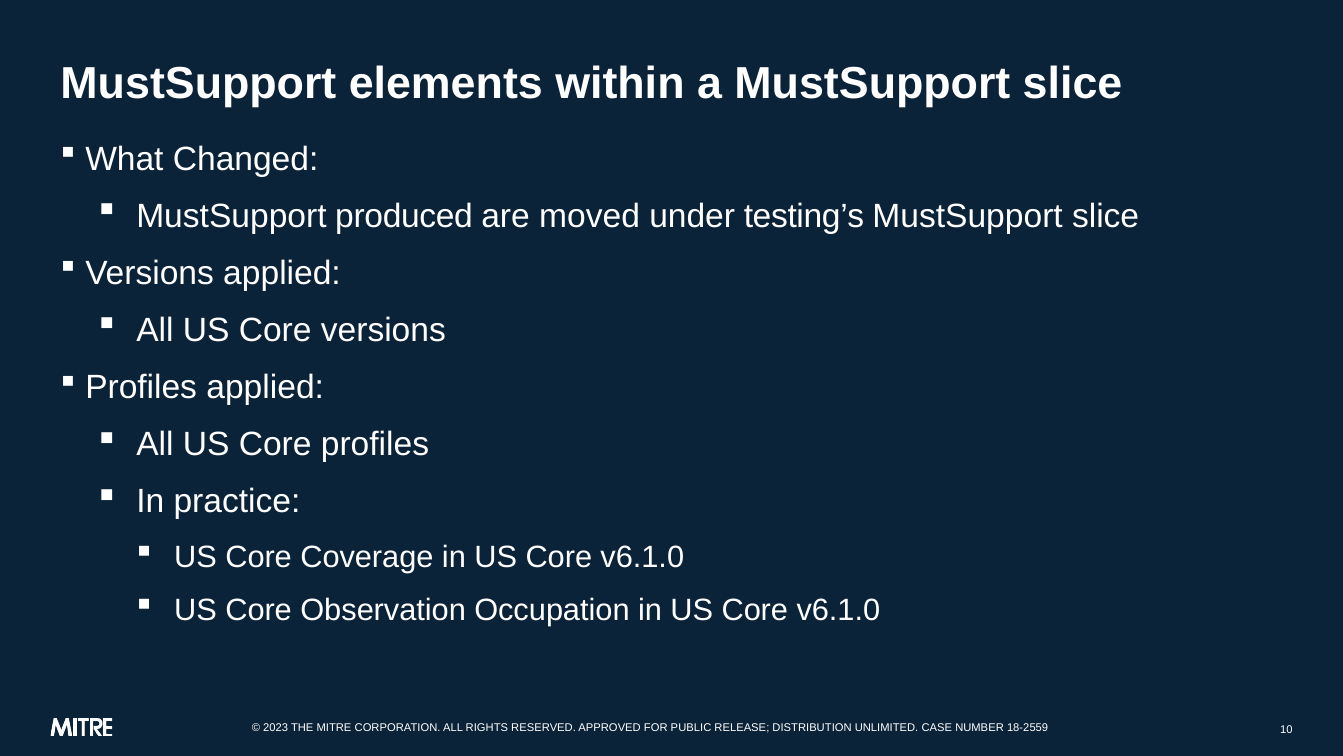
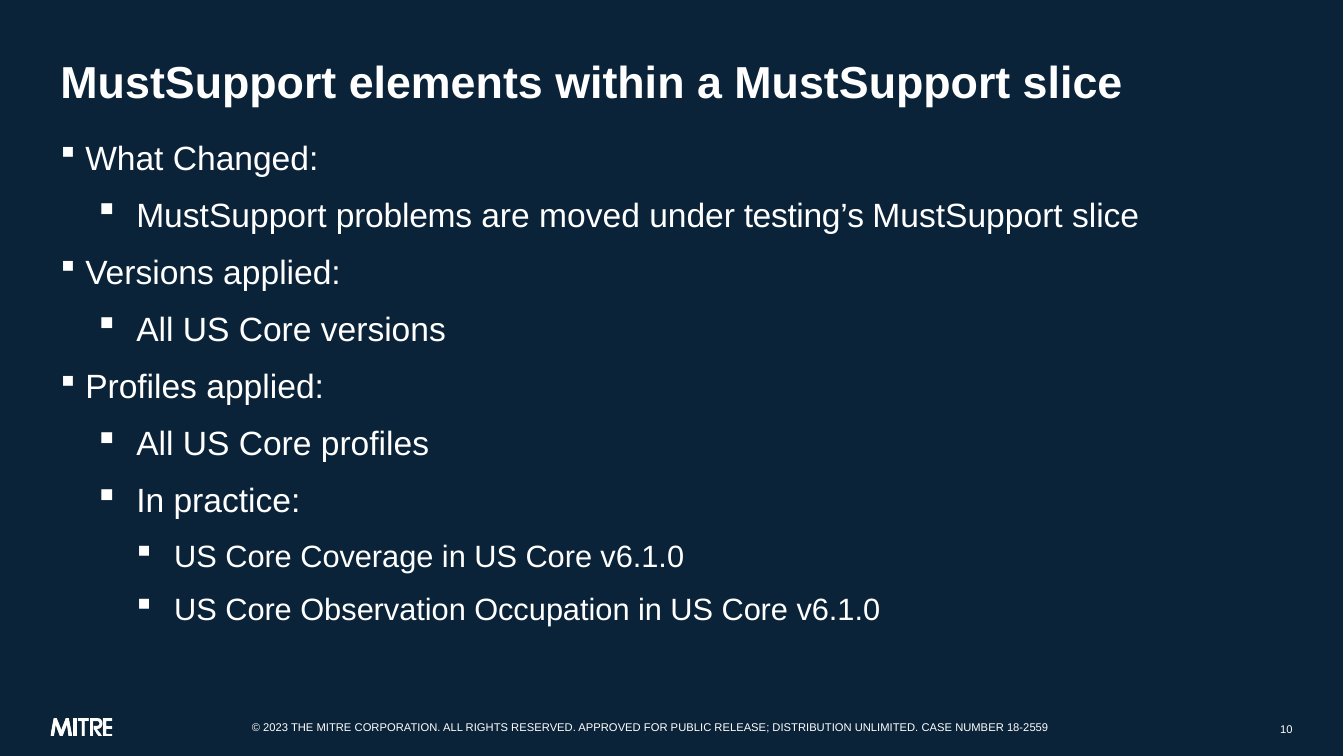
produced: produced -> problems
